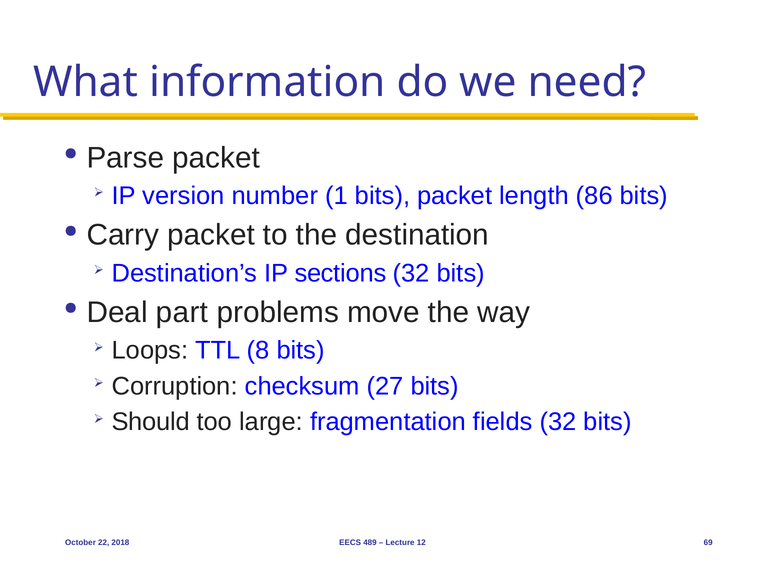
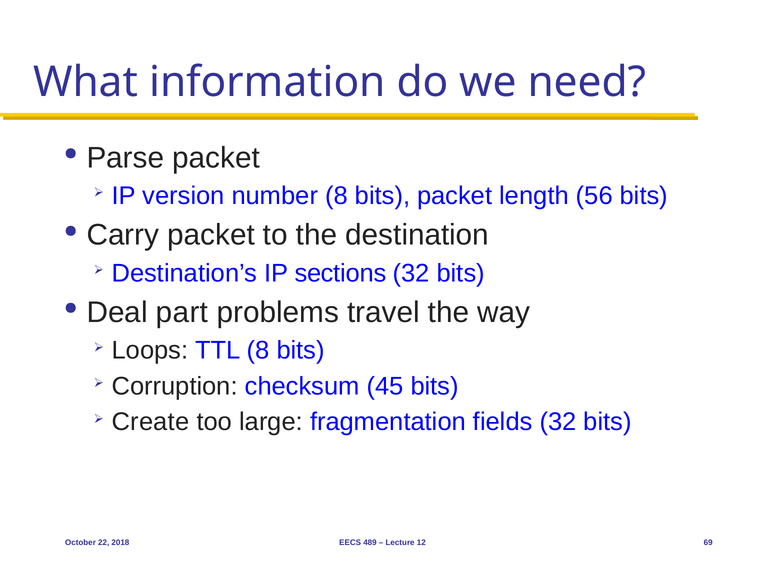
number 1: 1 -> 8
86: 86 -> 56
move: move -> travel
27: 27 -> 45
Should: Should -> Create
